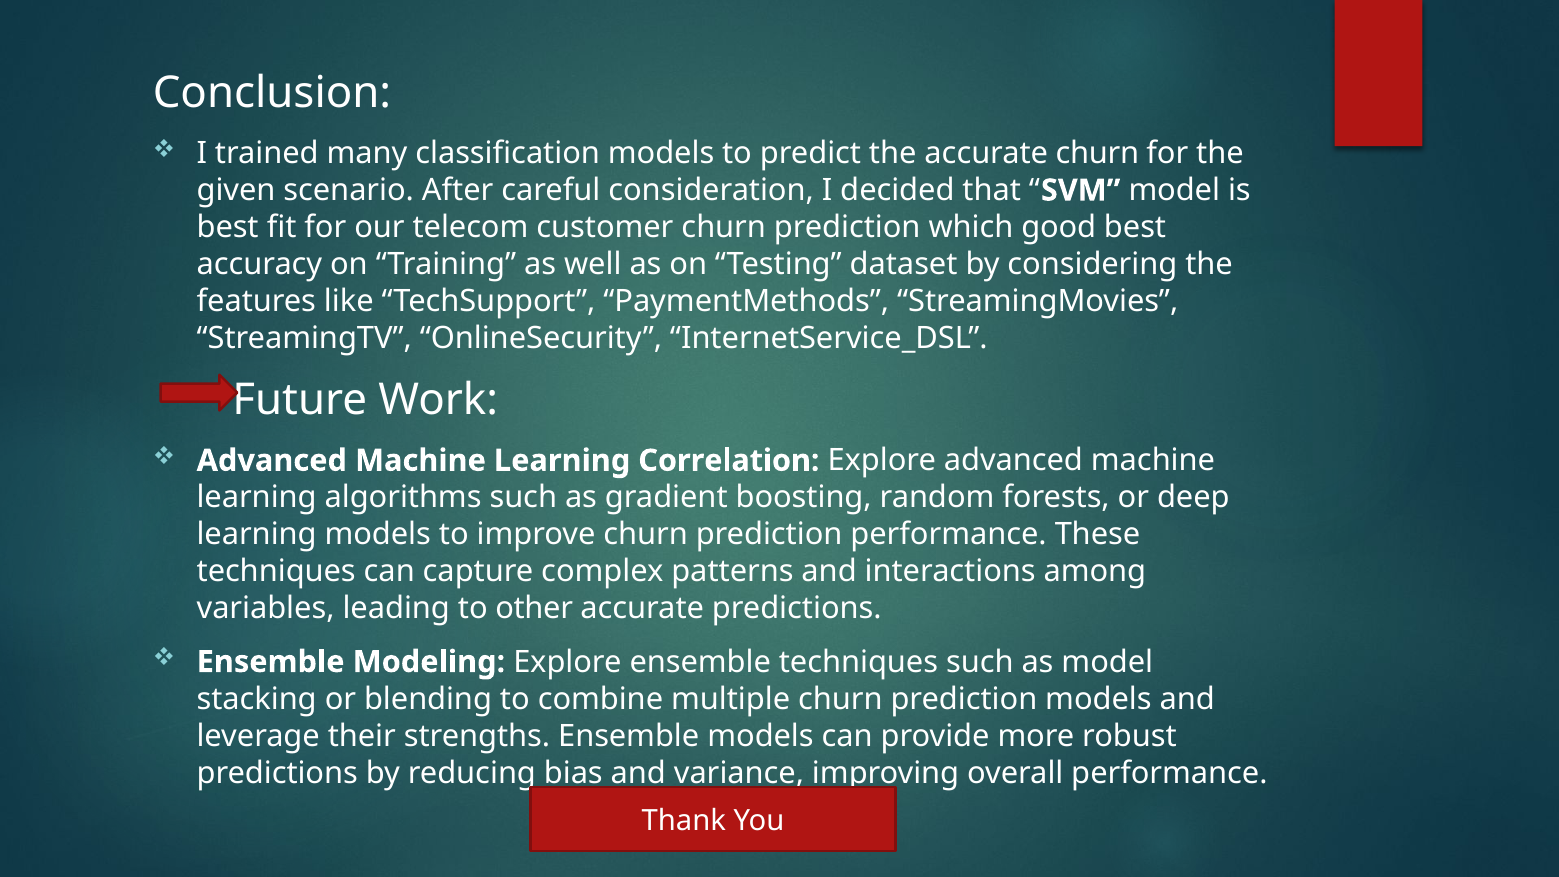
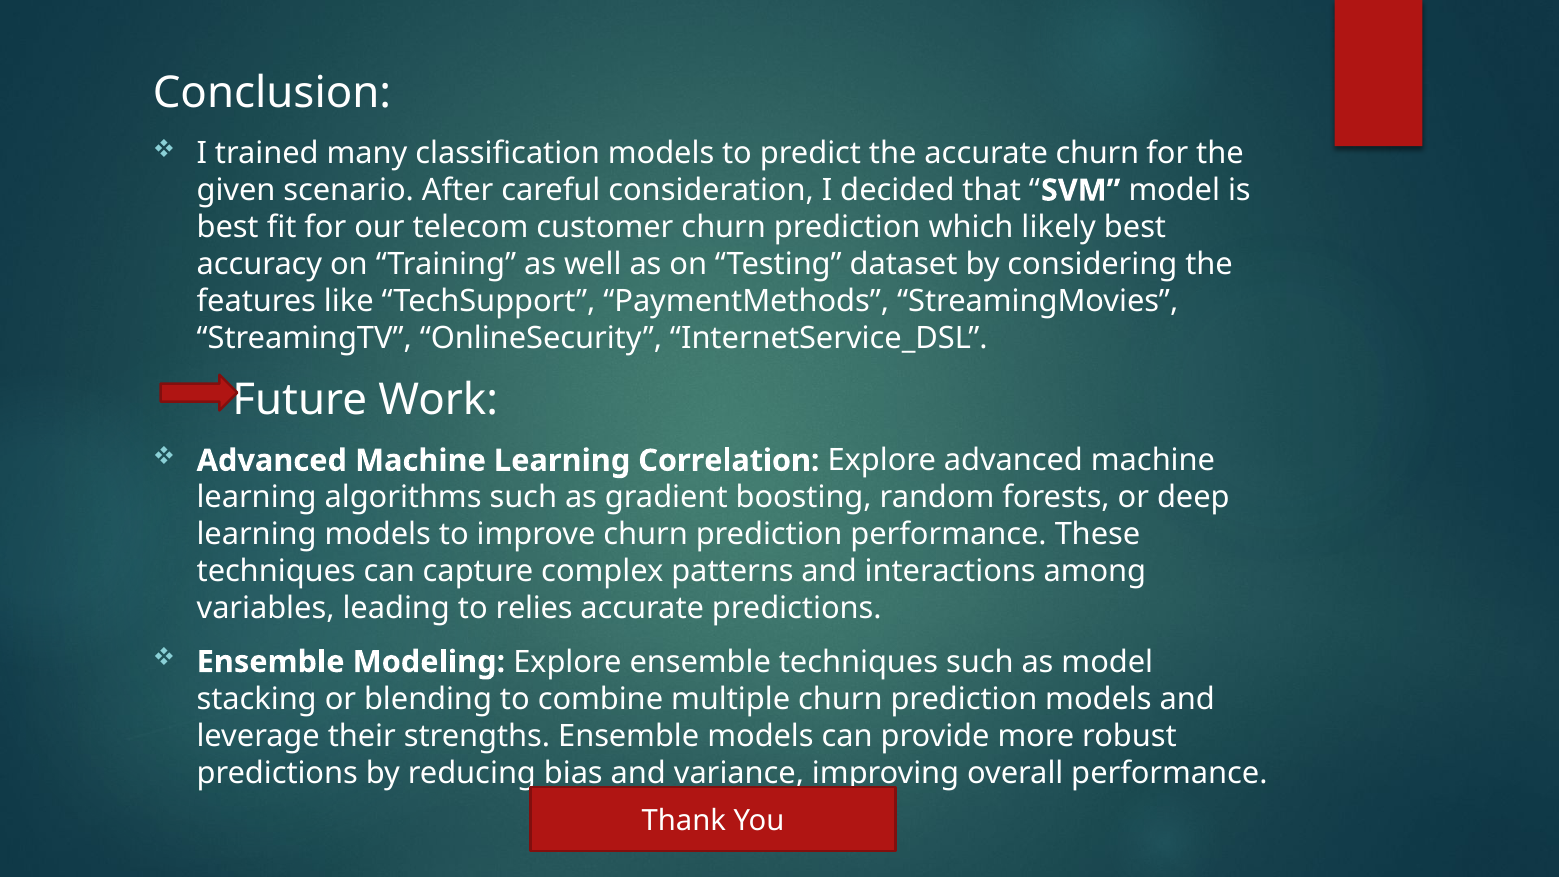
good: good -> likely
other: other -> relies
